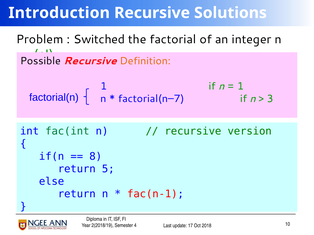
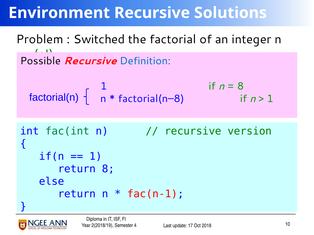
Introduction: Introduction -> Environment
Definition colour: orange -> blue
1 at (241, 86): 1 -> 8
factorial(n–7: factorial(n–7 -> factorial(n–8
3 at (270, 99): 3 -> 1
8 at (96, 157): 8 -> 1
return 5: 5 -> 8
